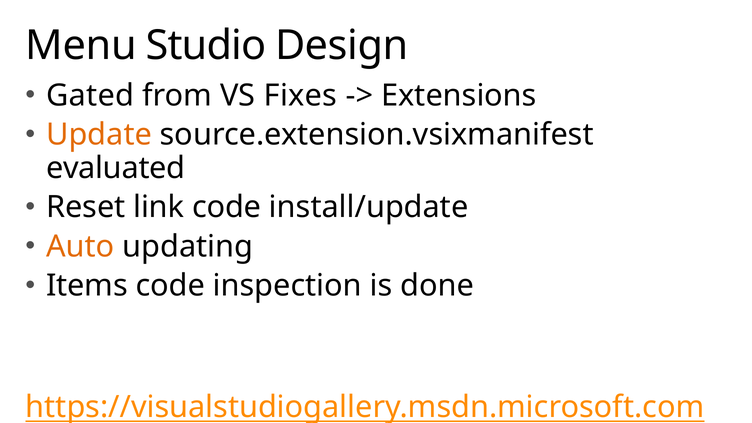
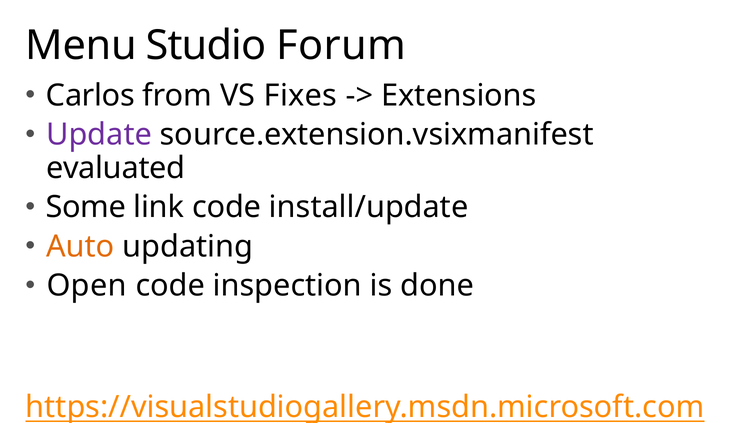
Design: Design -> Forum
Gated: Gated -> Carlos
Update colour: orange -> purple
Reset: Reset -> Some
Items: Items -> Open
